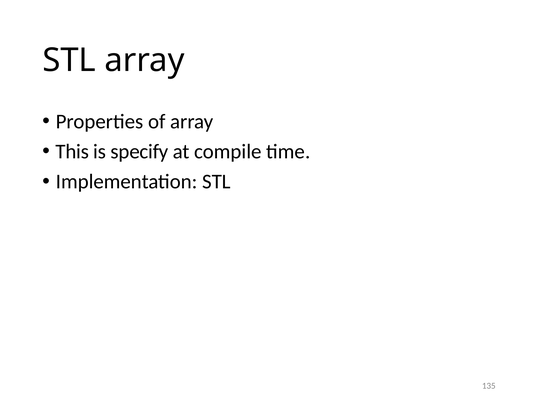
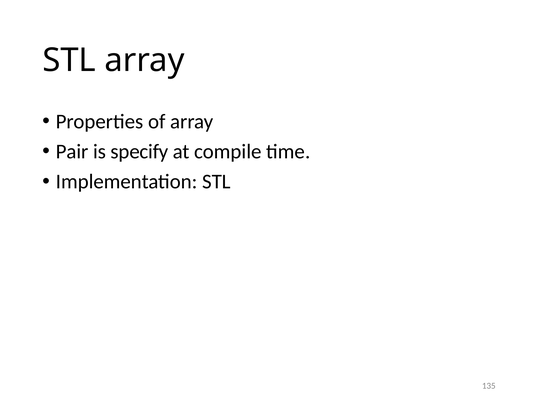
This: This -> Pair
